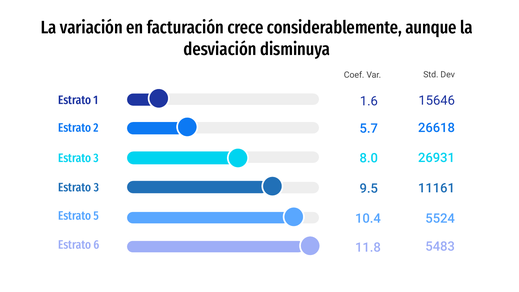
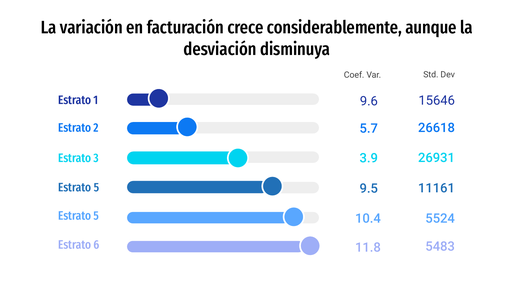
1.6: 1.6 -> 9.6
8.0: 8.0 -> 3.9
3 at (96, 188): 3 -> 5
